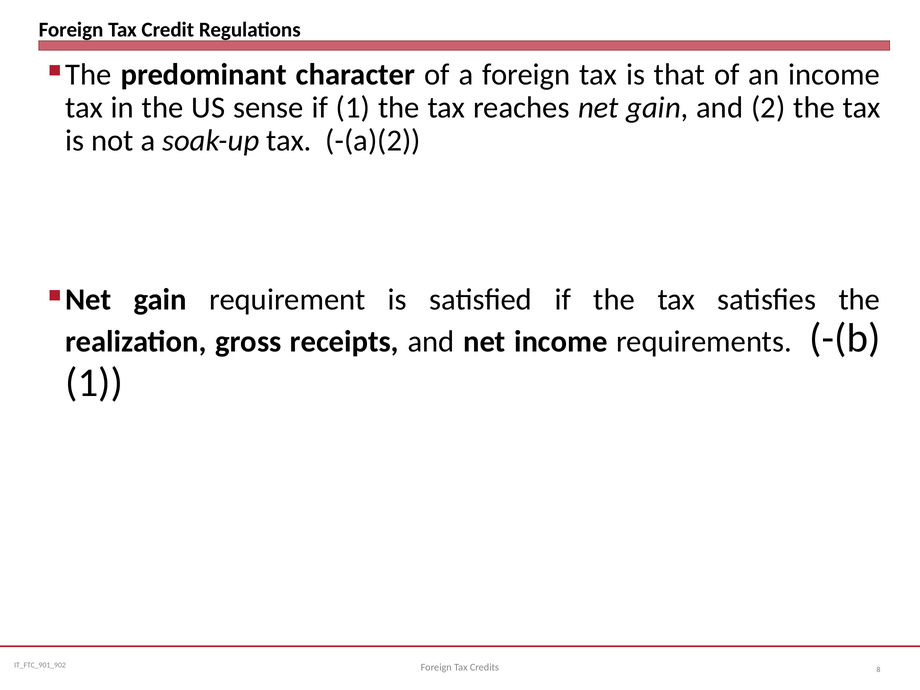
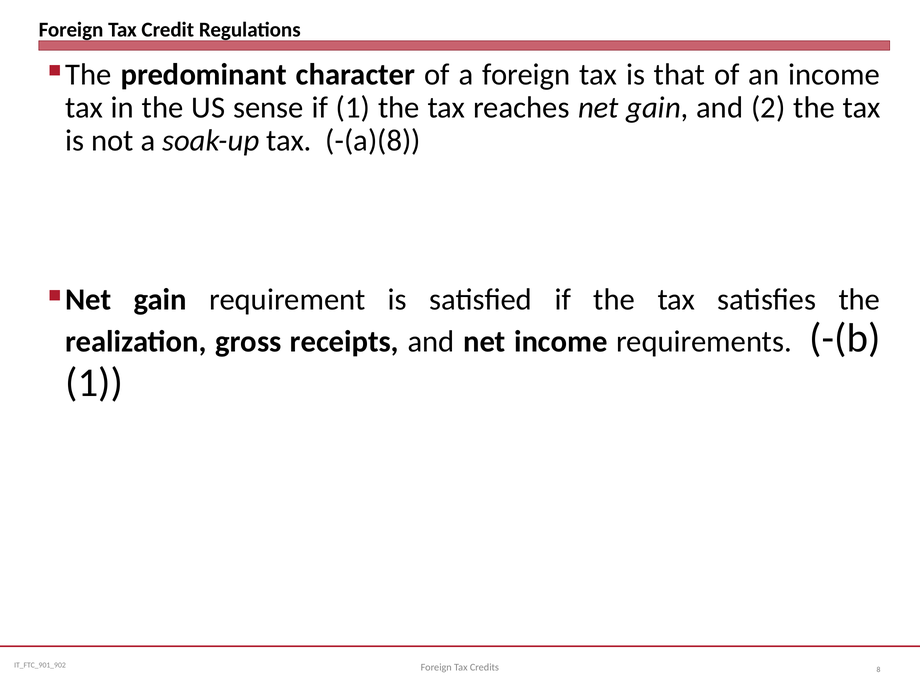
-(a)(2: -(a)(2 -> -(a)(8
